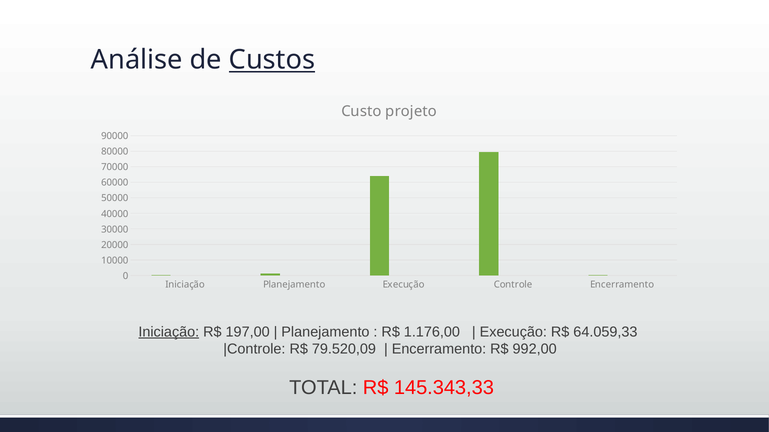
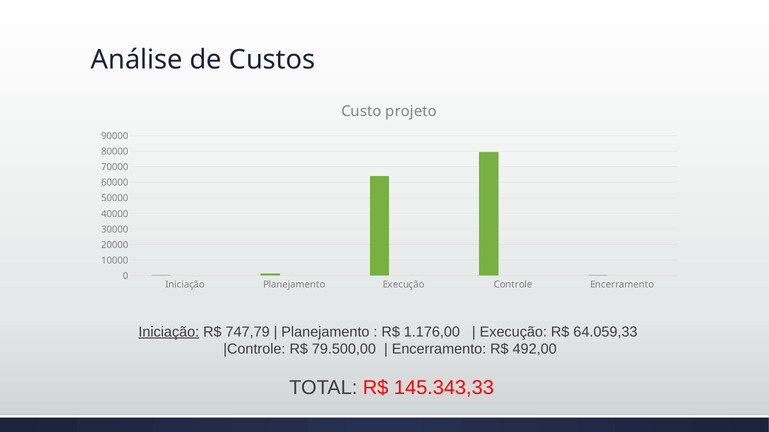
Custos underline: present -> none
197,00: 197,00 -> 747,79
79.520,09: 79.520,09 -> 79.500,00
992,00: 992,00 -> 492,00
